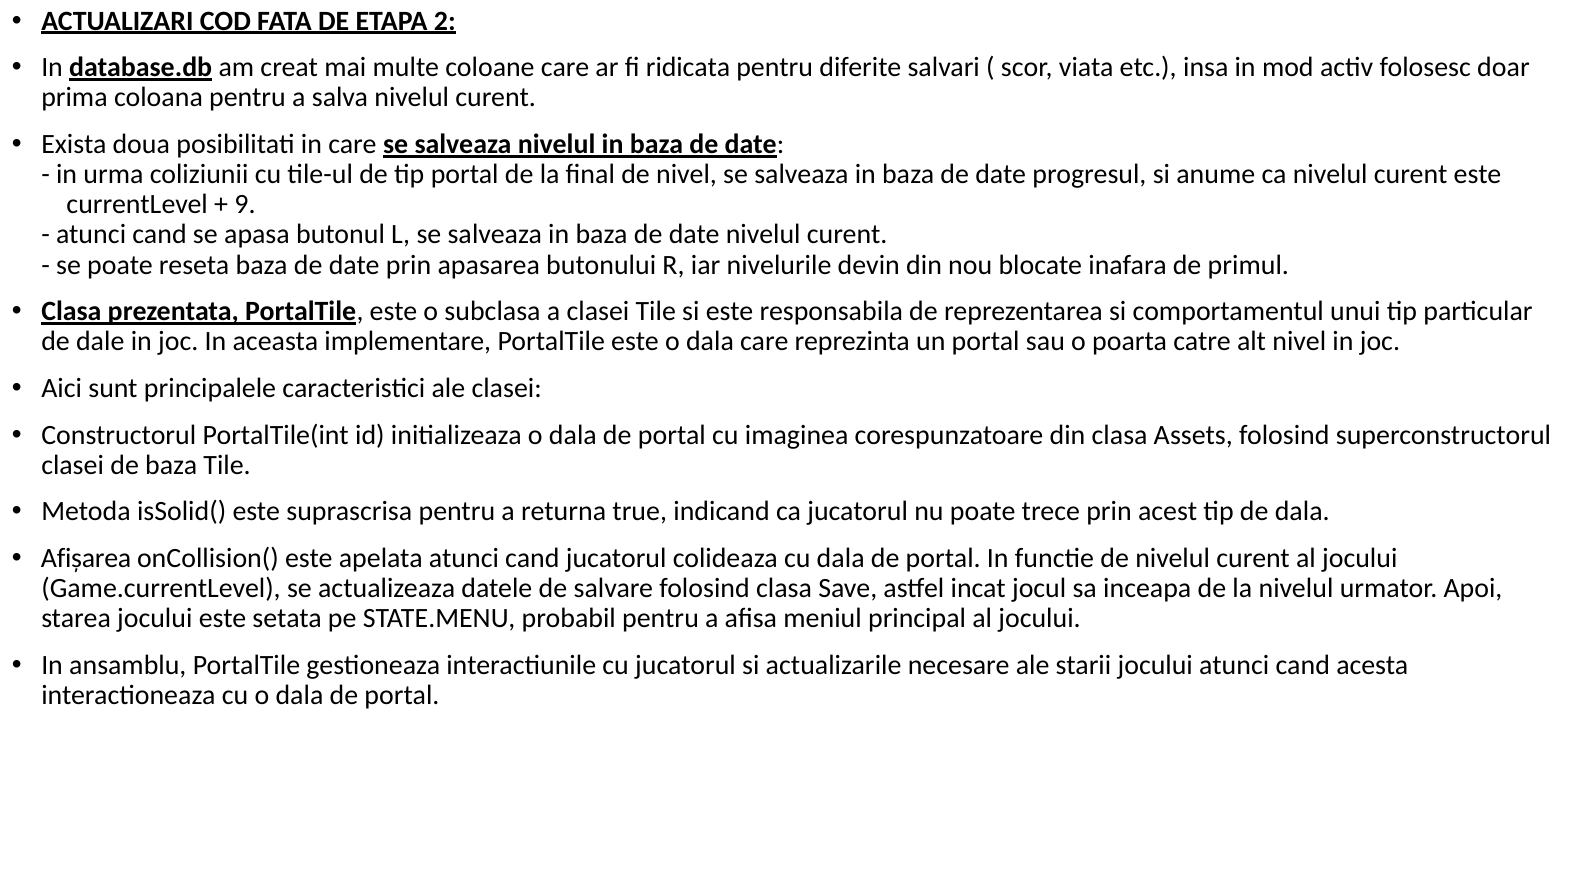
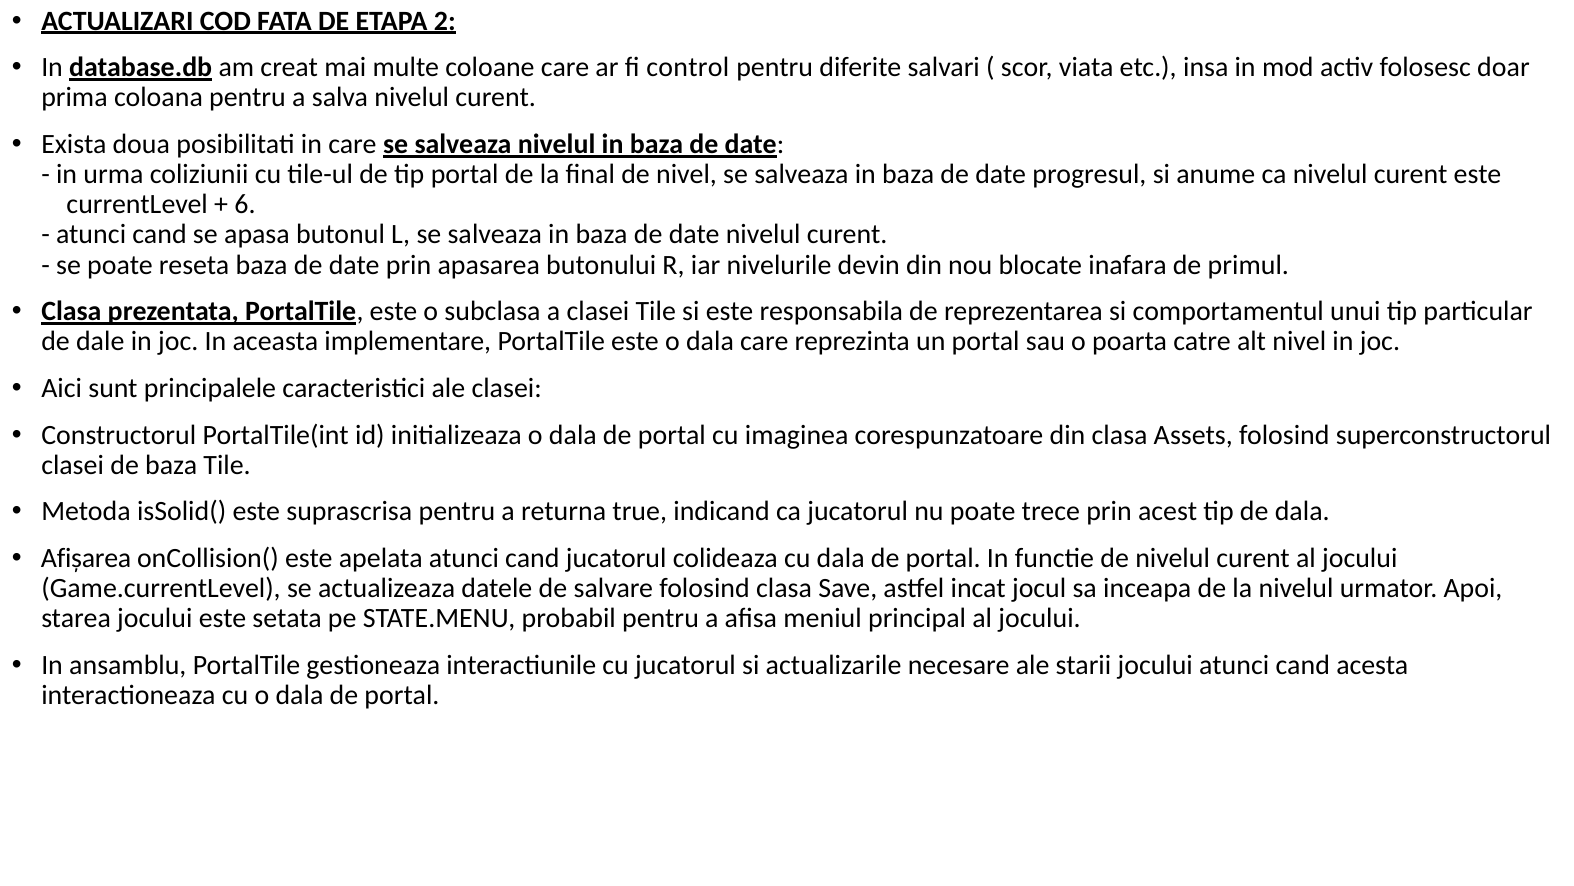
ridicata: ridicata -> control
9: 9 -> 6
